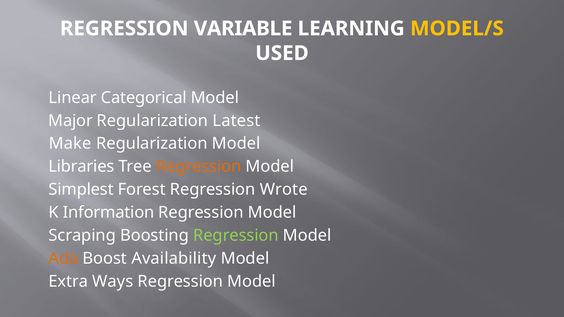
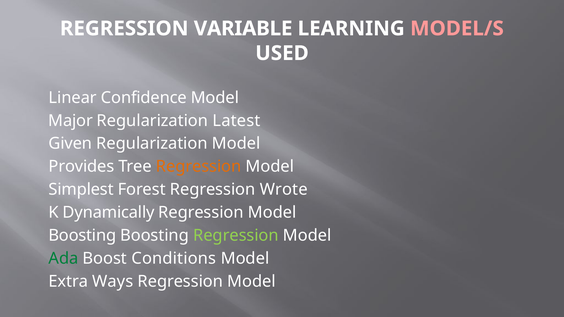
MODEL/S colour: yellow -> pink
Categorical: Categorical -> Confidence
Make: Make -> Given
Libraries: Libraries -> Provides
Information: Information -> Dynamically
Scraping at (82, 236): Scraping -> Boosting
Ada colour: orange -> green
Availability: Availability -> Conditions
